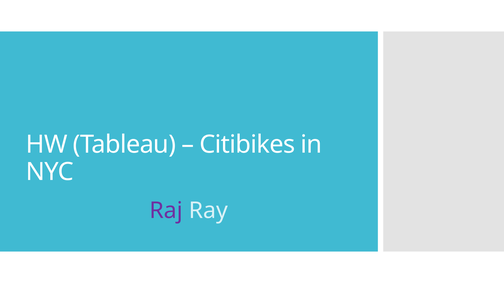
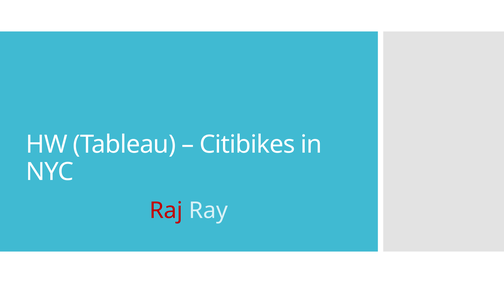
Raj colour: purple -> red
